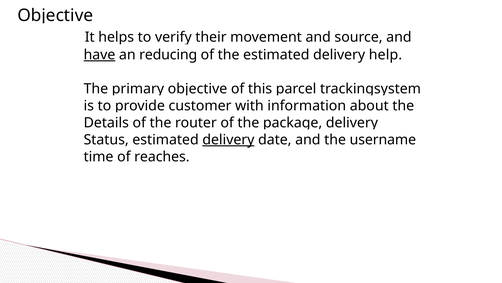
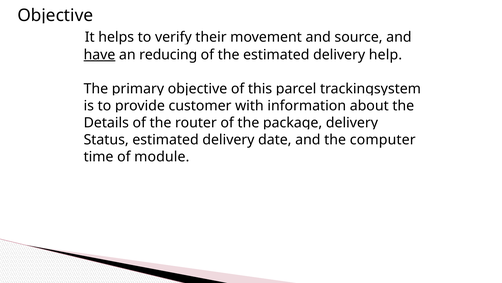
delivery at (228, 139) underline: present -> none
username: username -> computer
reaches: reaches -> module
